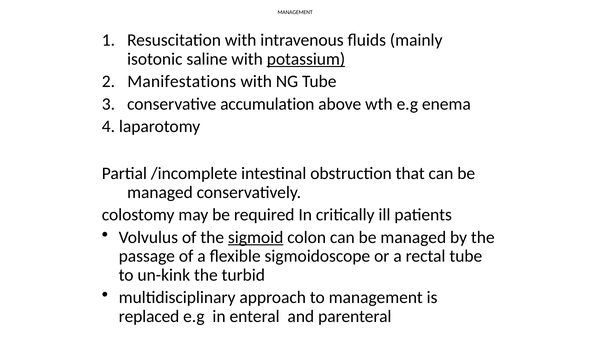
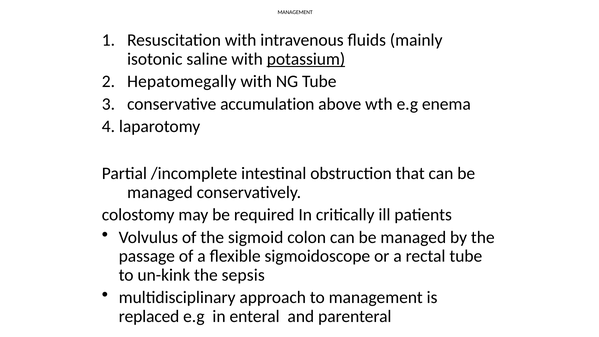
Manifestations: Manifestations -> Hepatomegally
sigmoid underline: present -> none
turbid: turbid -> sepsis
